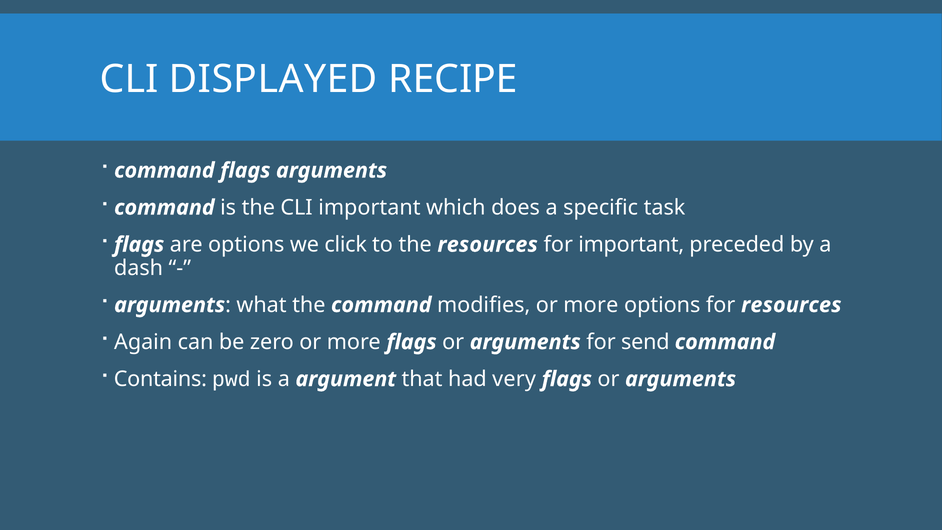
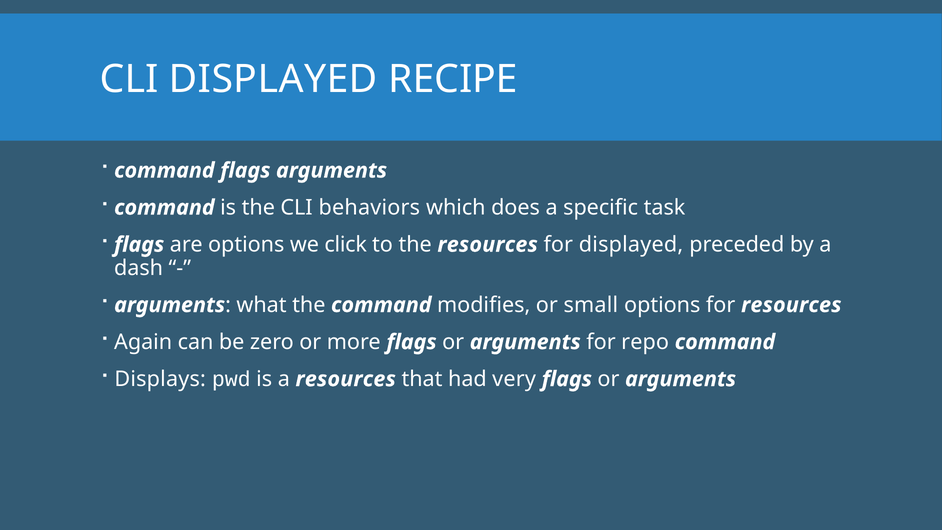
CLI important: important -> behaviors
for important: important -> displayed
modifies or more: more -> small
send: send -> repo
Contains: Contains -> Displays
a argument: argument -> resources
